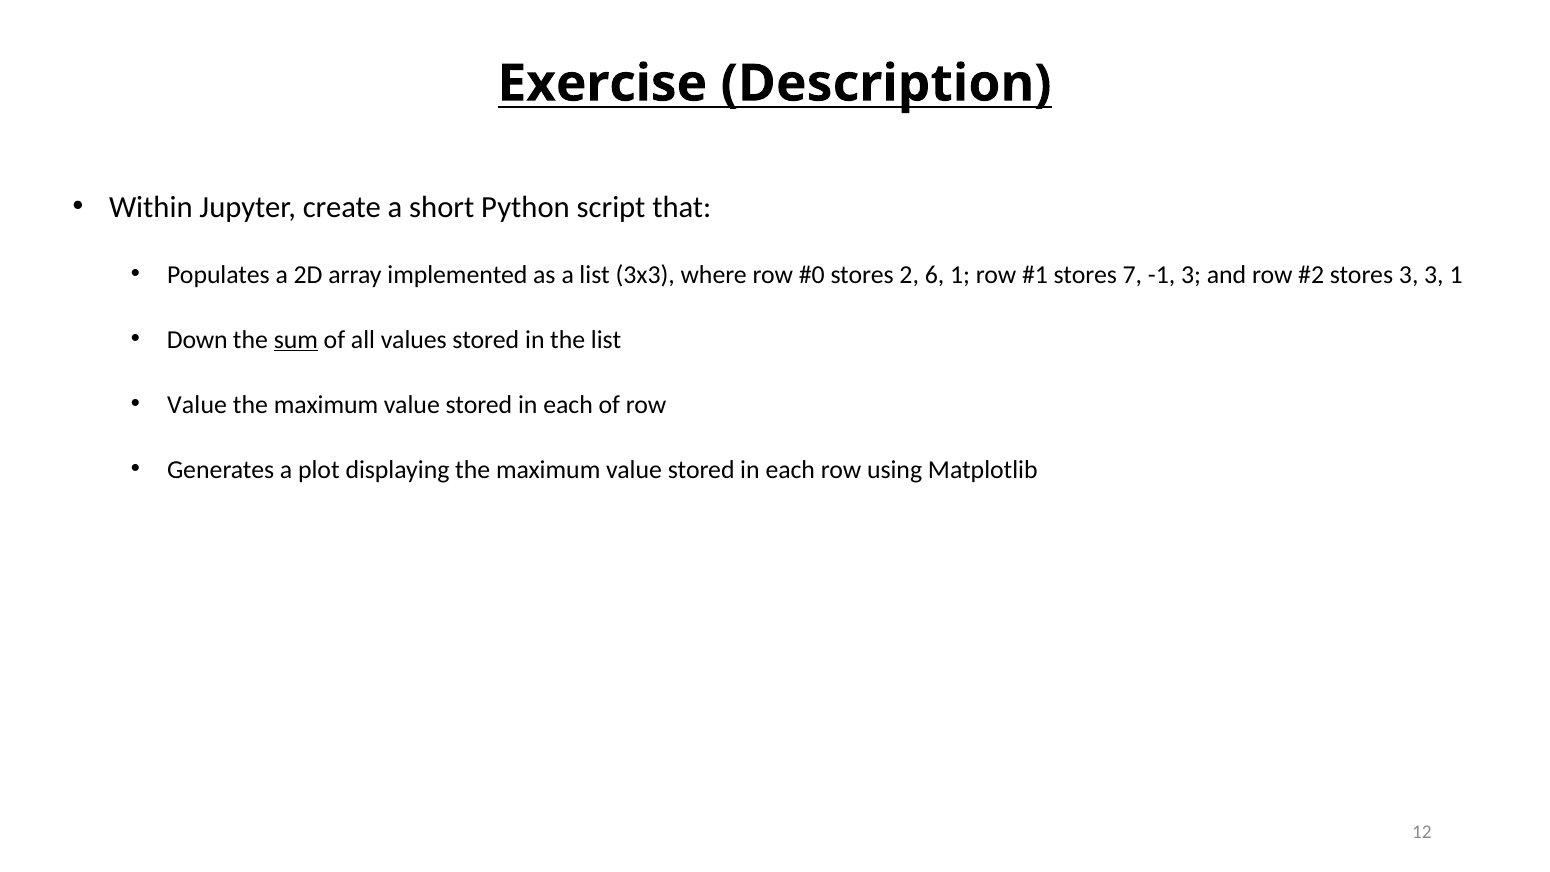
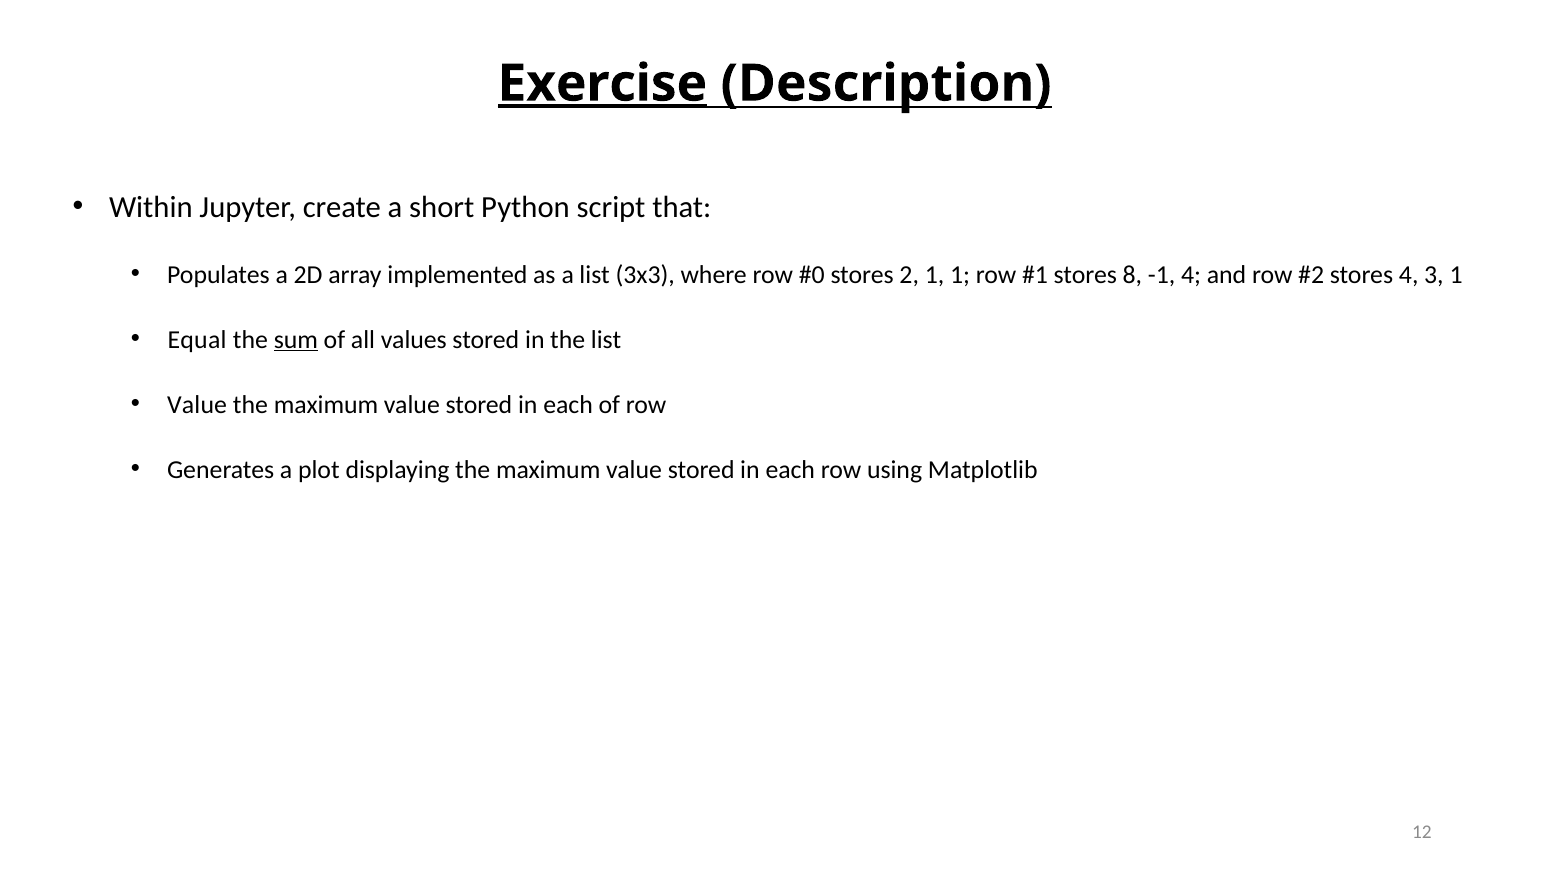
Exercise underline: none -> present
2 6: 6 -> 1
7: 7 -> 8
-1 3: 3 -> 4
stores 3: 3 -> 4
Down: Down -> Equal
